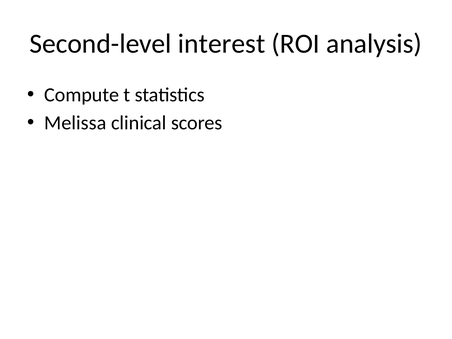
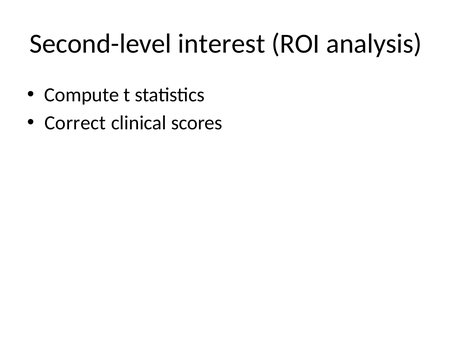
Melissa: Melissa -> Correct
